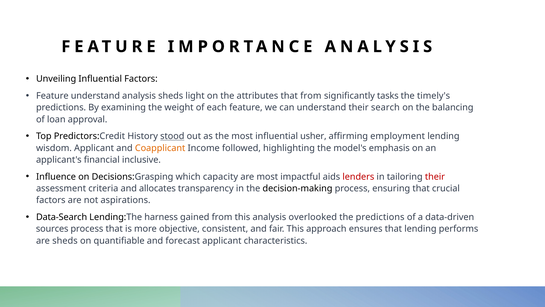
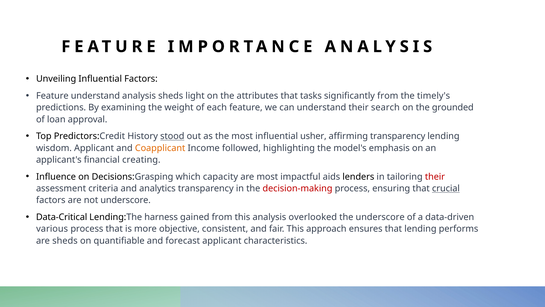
that from: from -> tasks
significantly tasks: tasks -> from
balancing: balancing -> grounded
affirming employment: employment -> transparency
inclusive: inclusive -> creating
lenders colour: red -> black
allocates: allocates -> analytics
decision-making colour: black -> red
crucial underline: none -> present
not aspirations: aspirations -> underscore
Data-Search: Data-Search -> Data-Critical
the predictions: predictions -> underscore
sources: sources -> various
